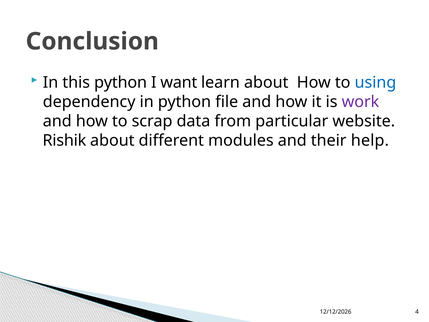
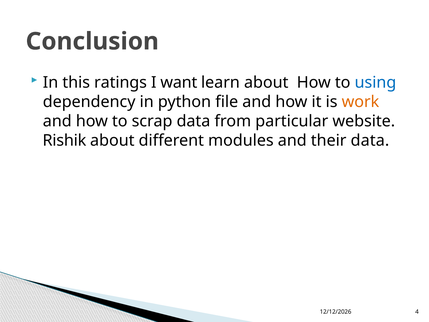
this python: python -> ratings
work colour: purple -> orange
their help: help -> data
